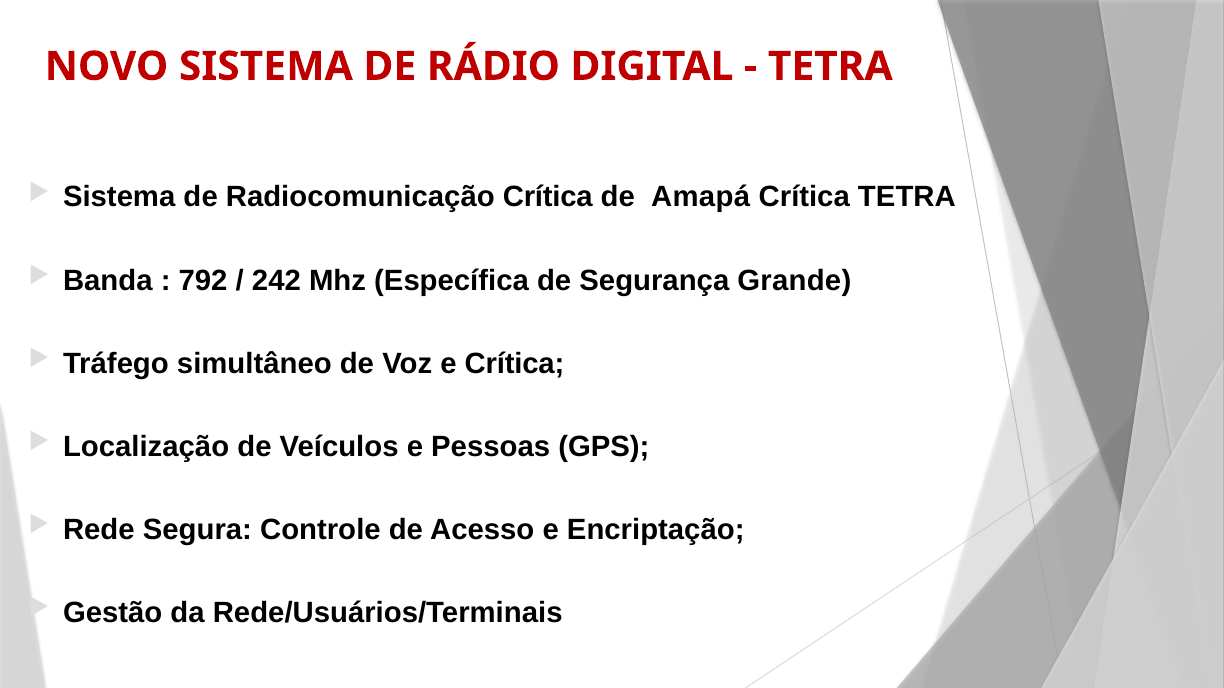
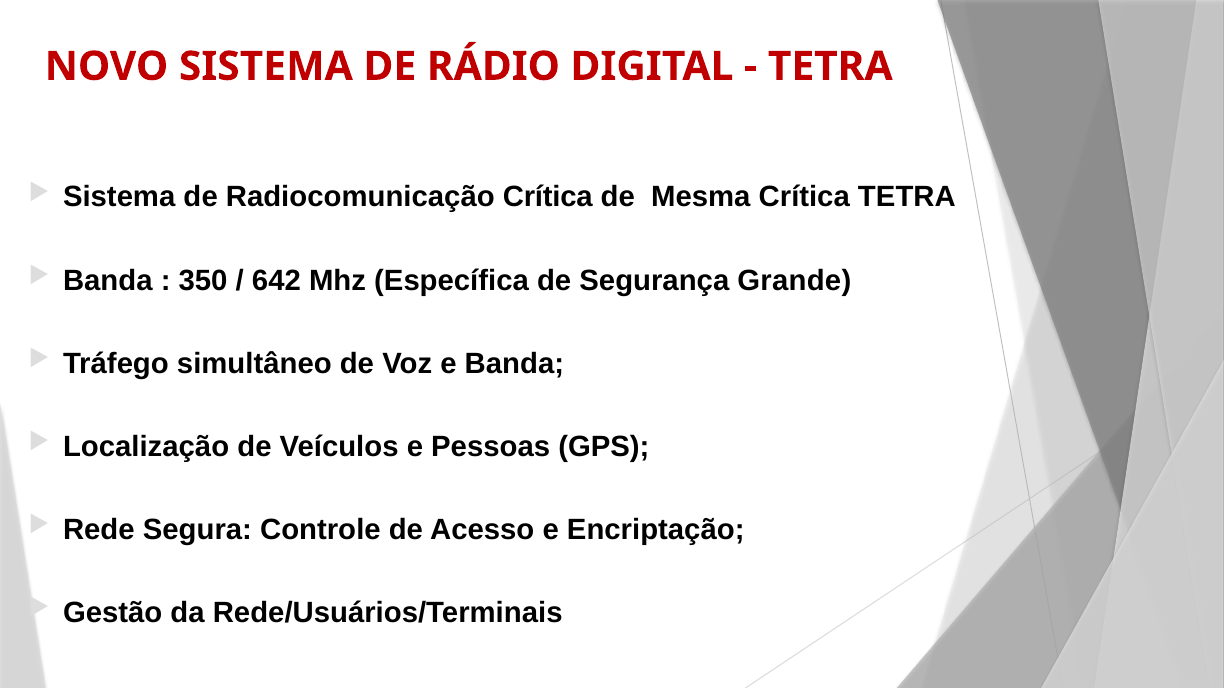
Amapá: Amapá -> Mesma
792: 792 -> 350
242: 242 -> 642
e Crítica: Crítica -> Banda
